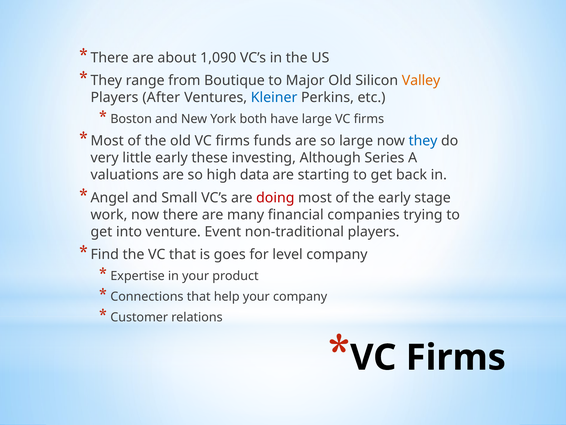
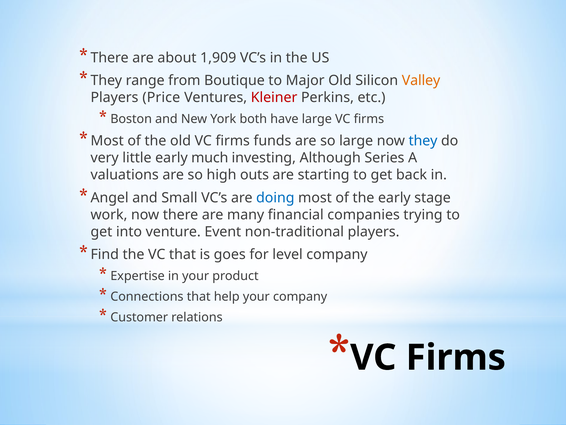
1,090: 1,090 -> 1,909
After: After -> Price
Kleiner colour: blue -> red
these: these -> much
data: data -> outs
doing colour: red -> blue
